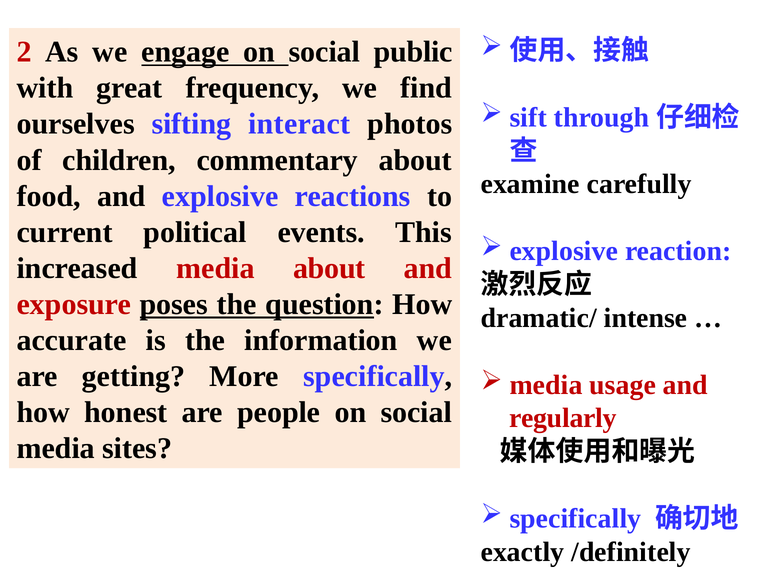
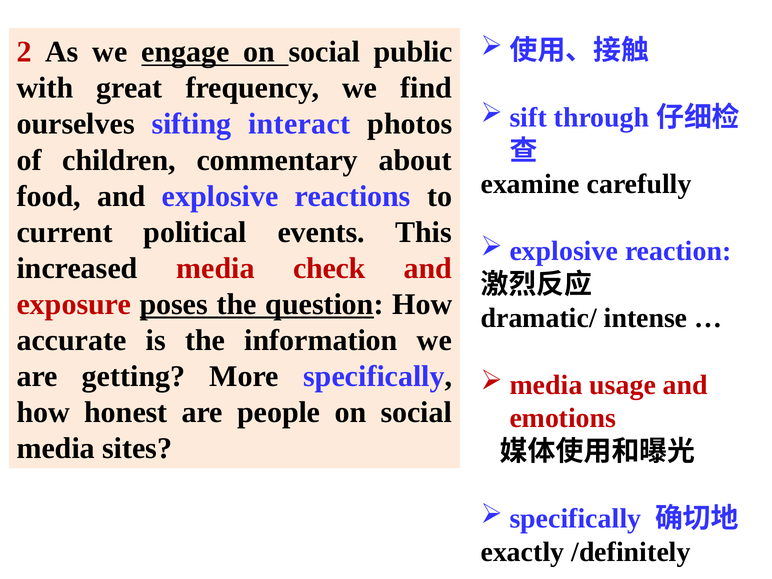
media about: about -> check
regularly: regularly -> emotions
